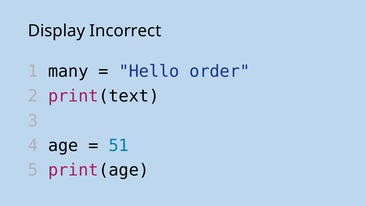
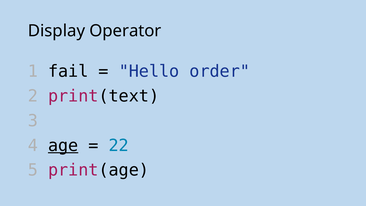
Incorrect: Incorrect -> Operator
many: many -> fail
age underline: none -> present
51: 51 -> 22
